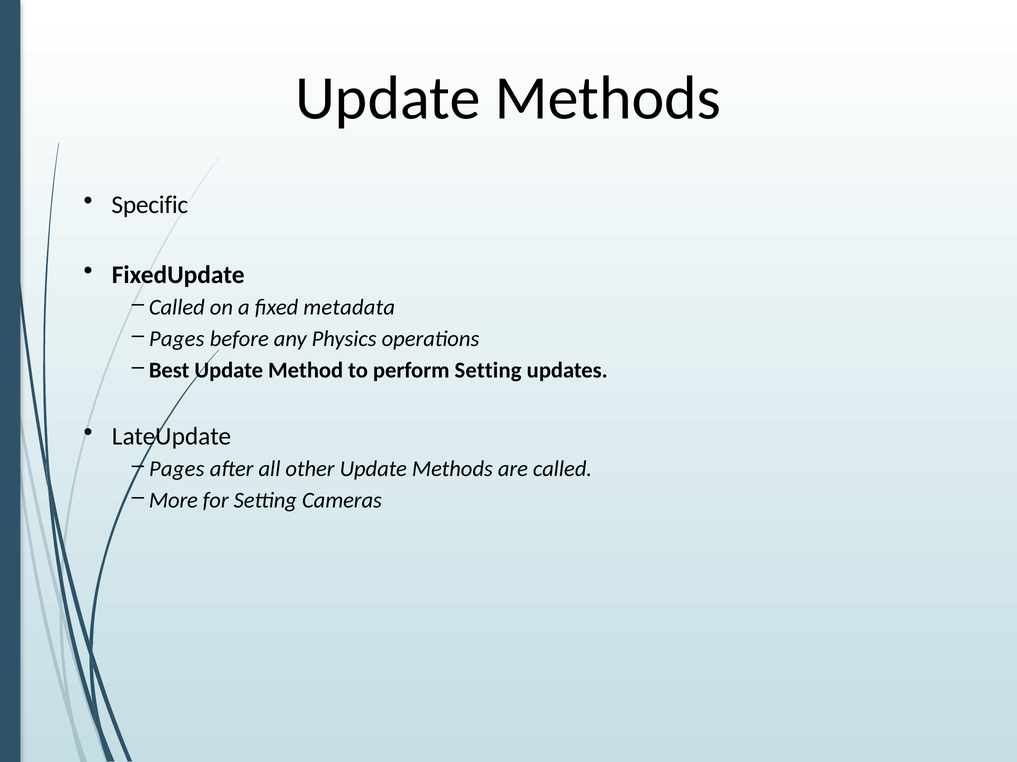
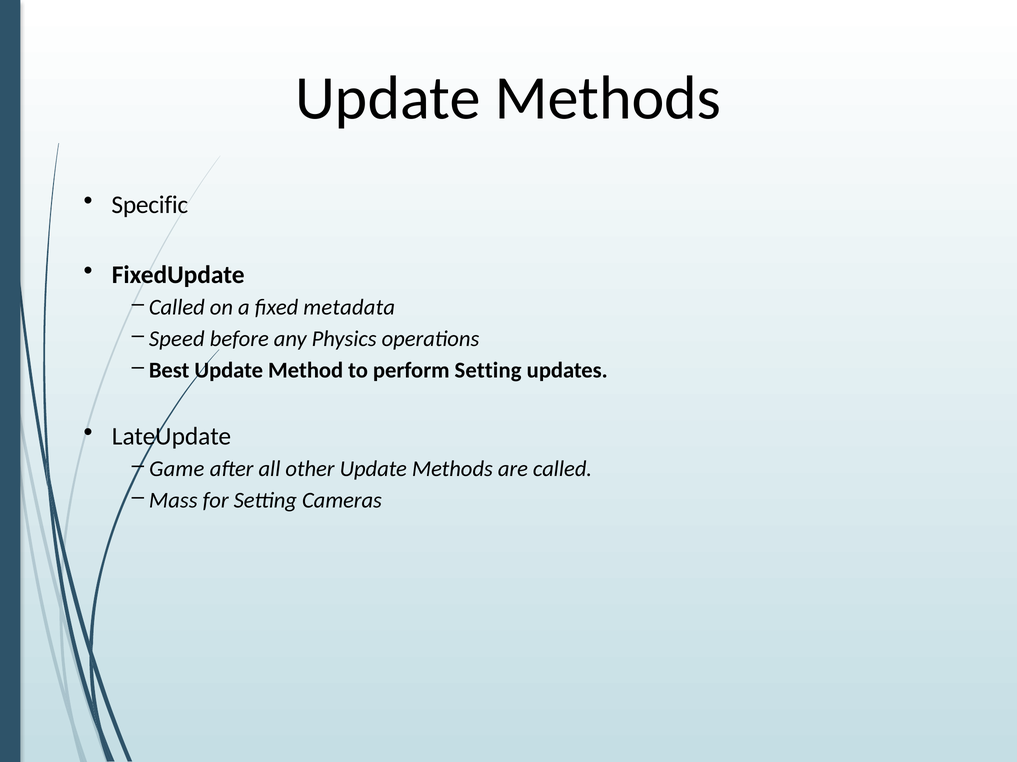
Pages at (177, 339): Pages -> Speed
Pages at (177, 469): Pages -> Game
More: More -> Mass
